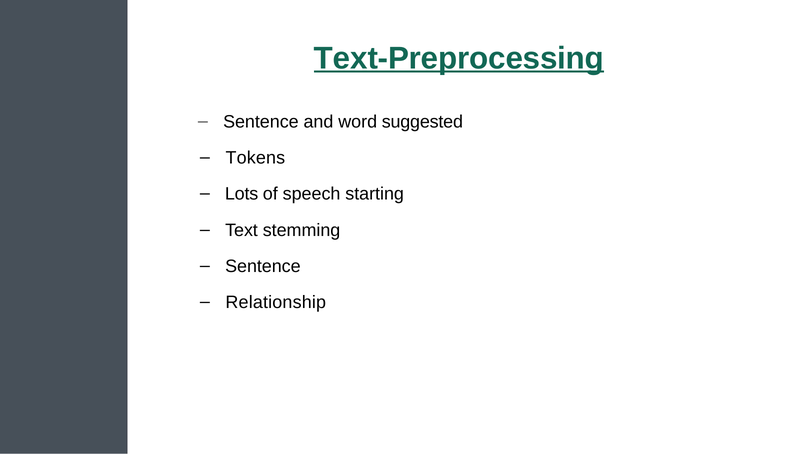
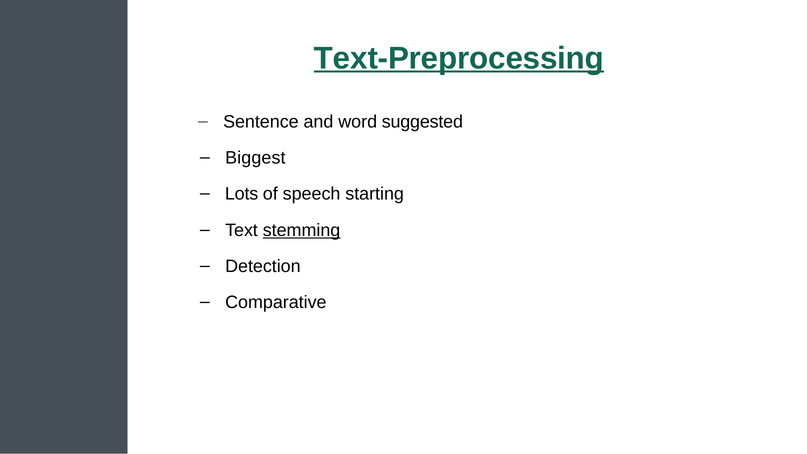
Tokens: Tokens -> Biggest
stemming underline: none -> present
Sentence at (263, 266): Sentence -> Detection
Relationship: Relationship -> Comparative
